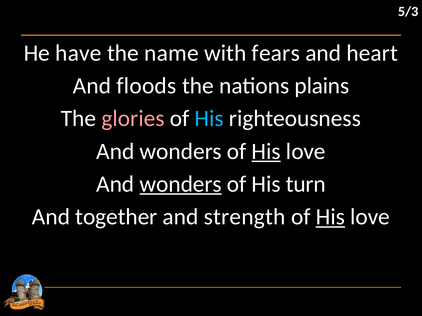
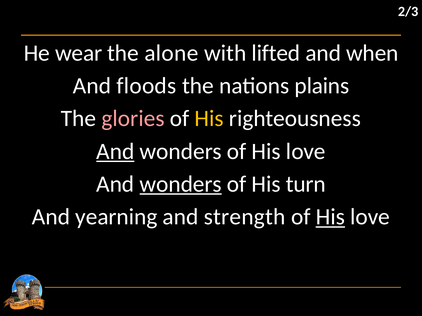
5/3: 5/3 -> 2/3
have: have -> wear
name: name -> alone
fears: fears -> lifted
heart: heart -> when
His at (209, 119) colour: light blue -> yellow
And at (115, 152) underline: none -> present
His at (266, 152) underline: present -> none
together: together -> yearning
